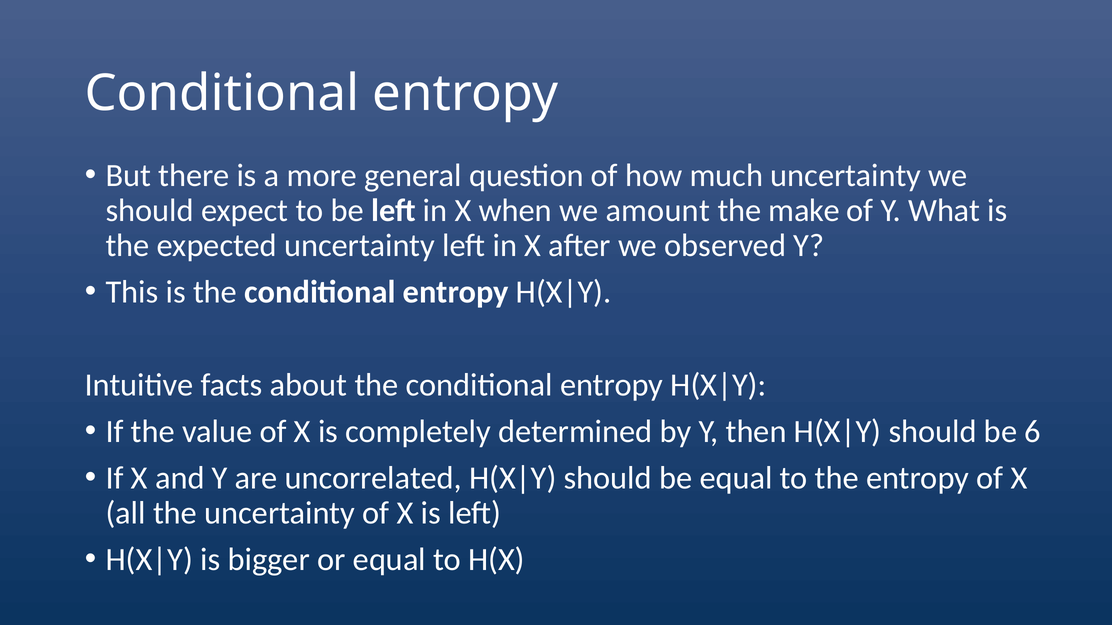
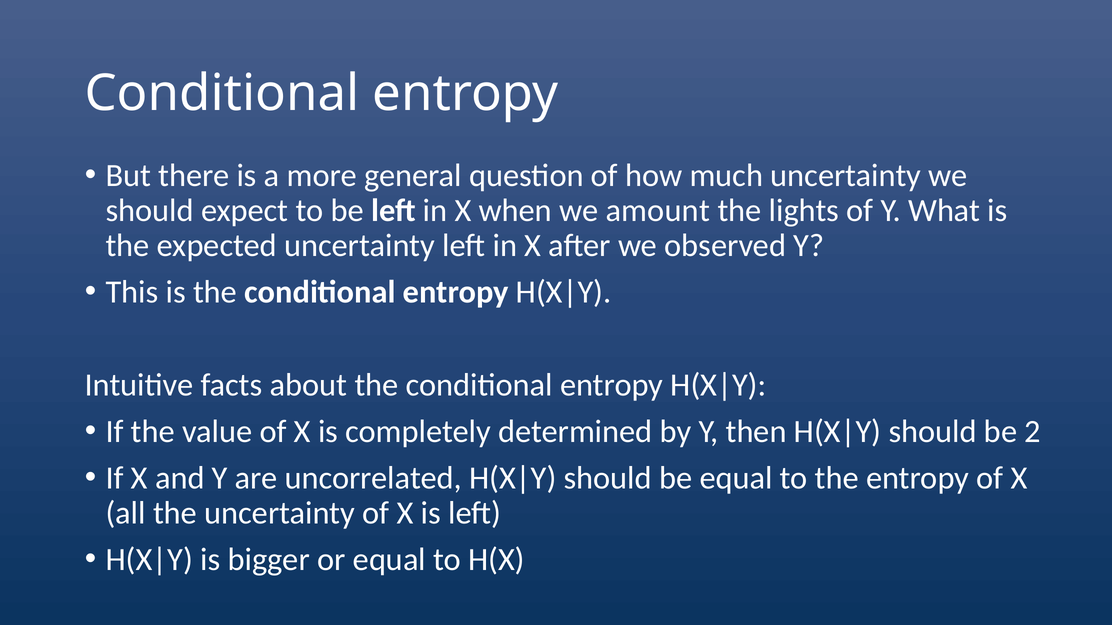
make: make -> lights
6: 6 -> 2
